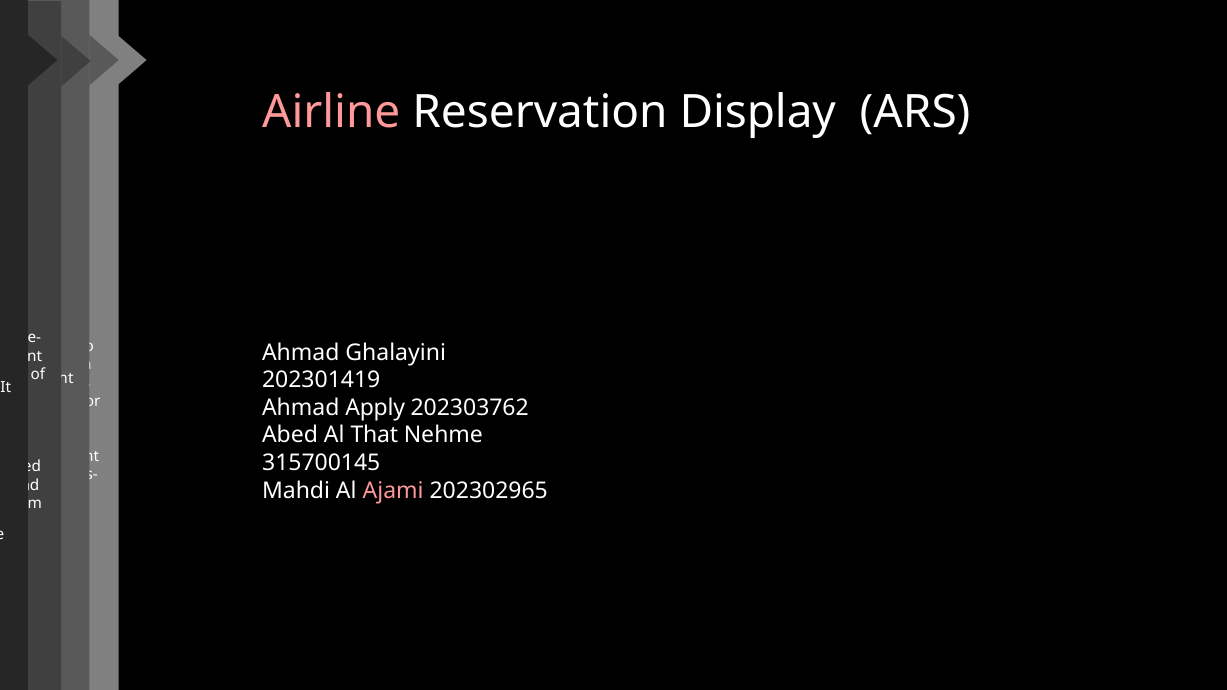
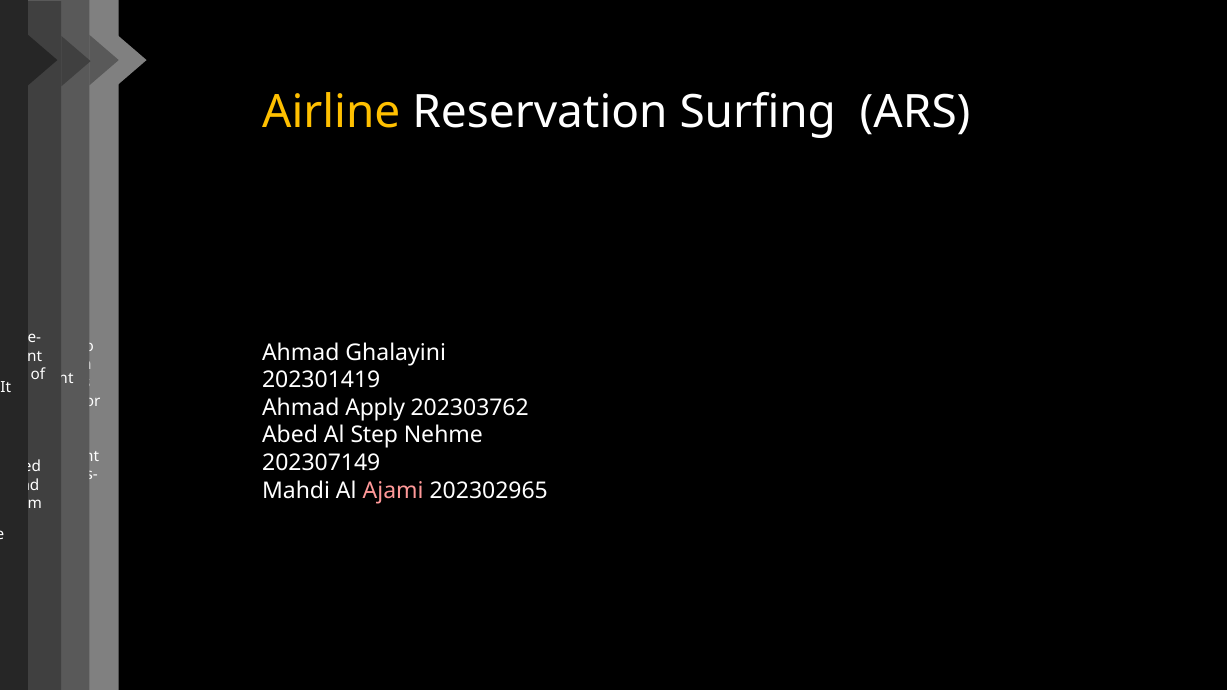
Airline colour: pink -> yellow
Display: Display -> Surfing
Al That: That -> Step
315700145: 315700145 -> 202307149
